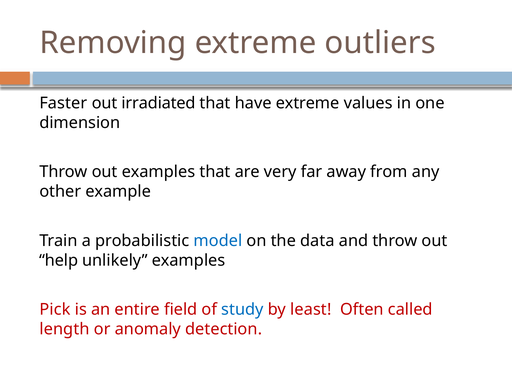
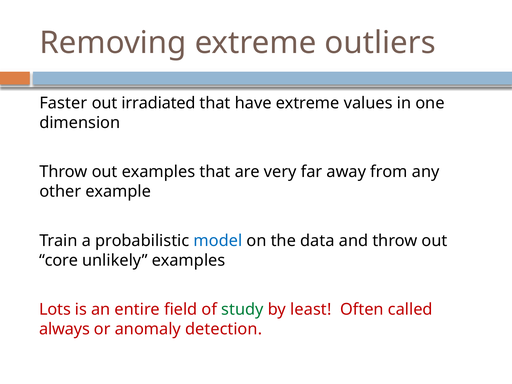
help: help -> core
Pick: Pick -> Lots
study colour: blue -> green
length: length -> always
